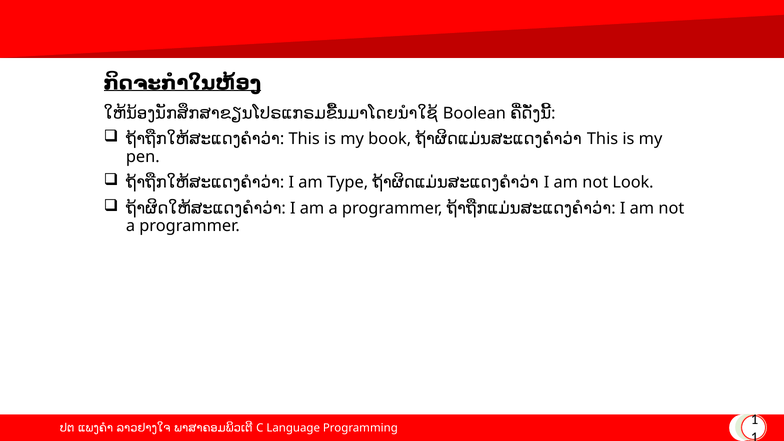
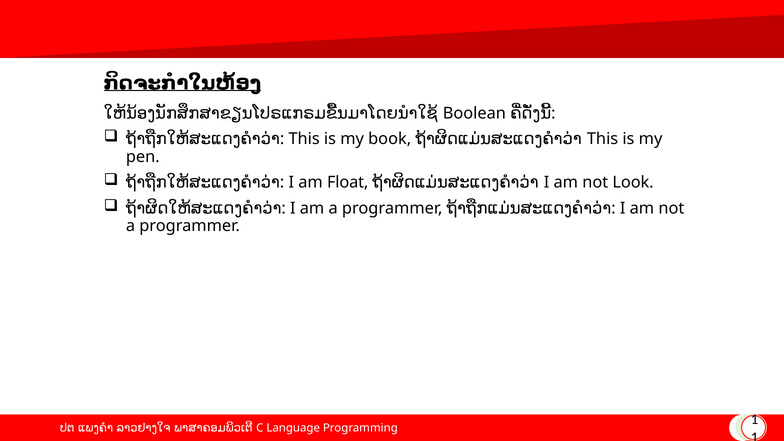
Type: Type -> Float
